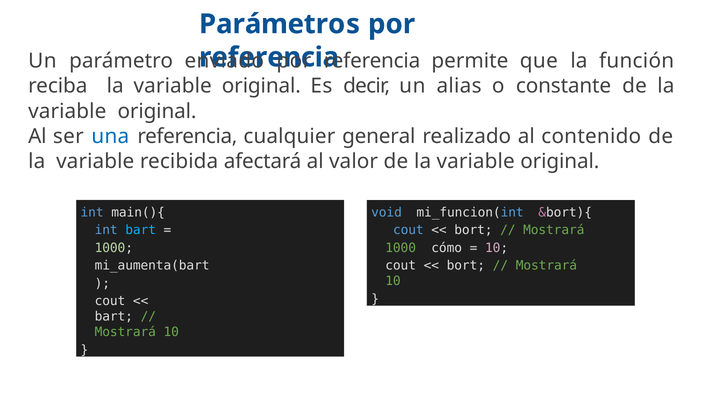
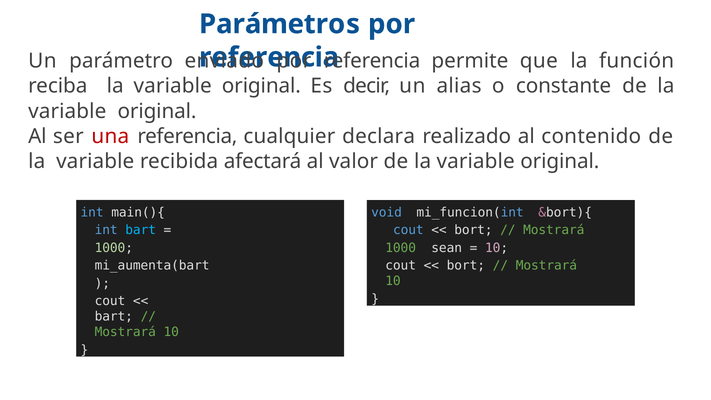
una colour: blue -> red
general: general -> declara
cómo: cómo -> sean
